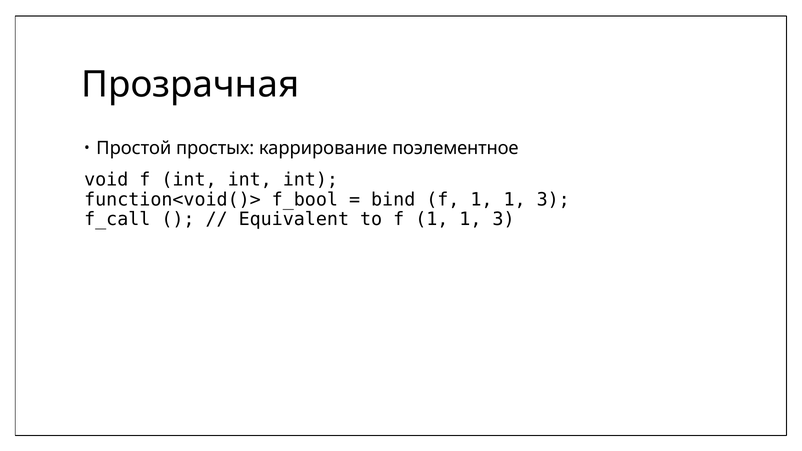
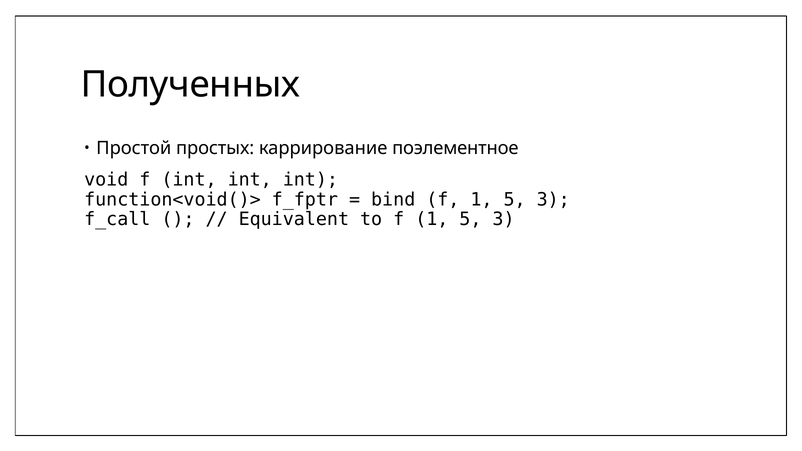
Прозрачная: Прозрачная -> Полученных
f_bool: f_bool -> f_fptr
bind f 1 1: 1 -> 5
to f 1 1: 1 -> 5
